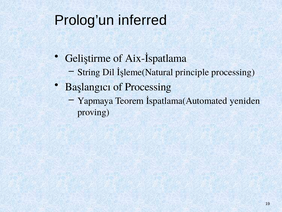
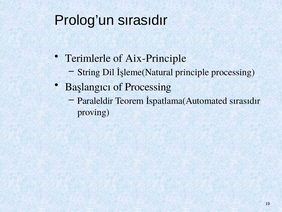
Prolog’un inferred: inferred -> sırasıdır
Geliştirme: Geliştirme -> Terimlerle
Aix-İspatlama: Aix-İspatlama -> Aix-Principle
Yapmaya: Yapmaya -> Paraleldir
İspatlama(Automated yeniden: yeniden -> sırasıdır
